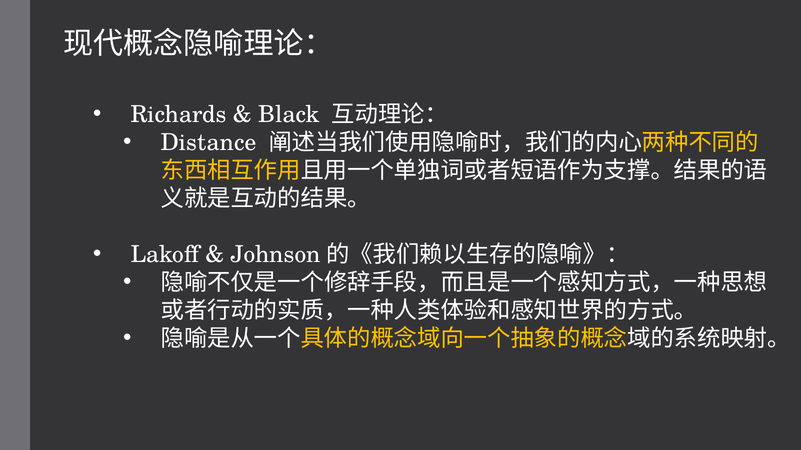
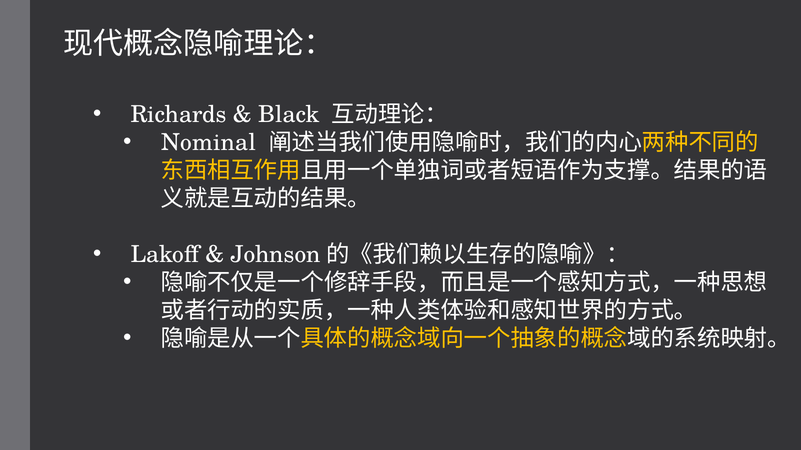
Distance: Distance -> Nominal
